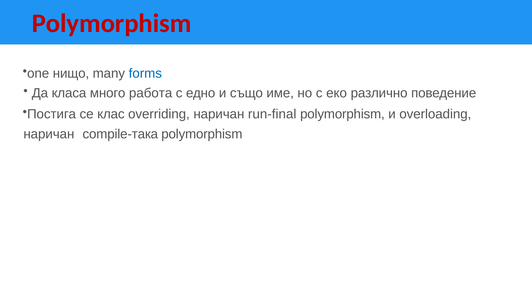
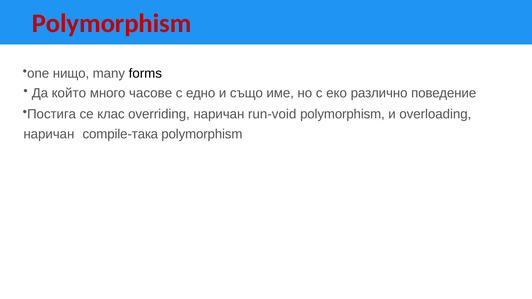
forms colour: blue -> black
класа: класа -> който
работа: работа -> часове
run-final: run-final -> run-void
